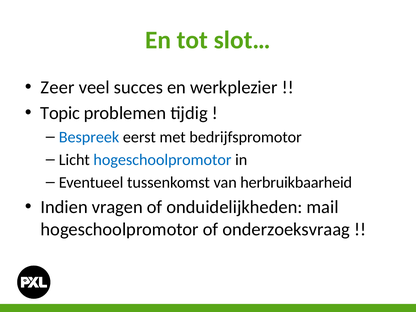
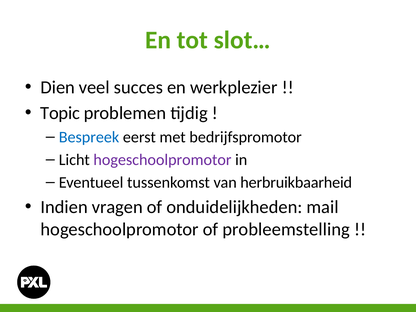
Zeer: Zeer -> Dien
hogeschoolpromotor at (162, 160) colour: blue -> purple
onderzoeksvraag: onderzoeksvraag -> probleemstelling
